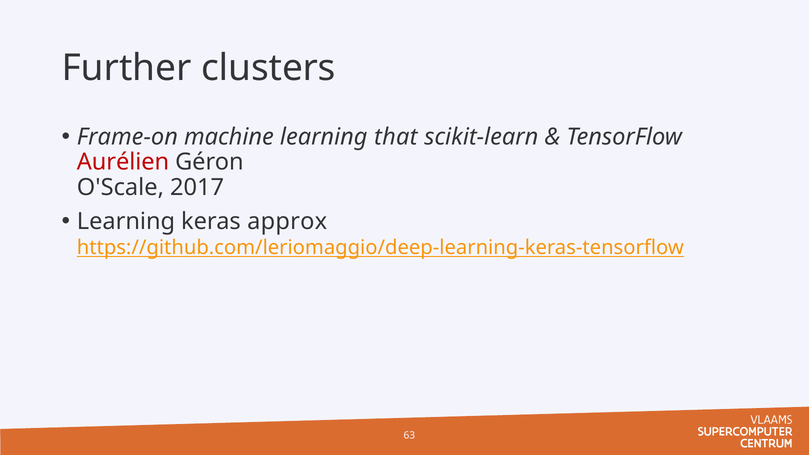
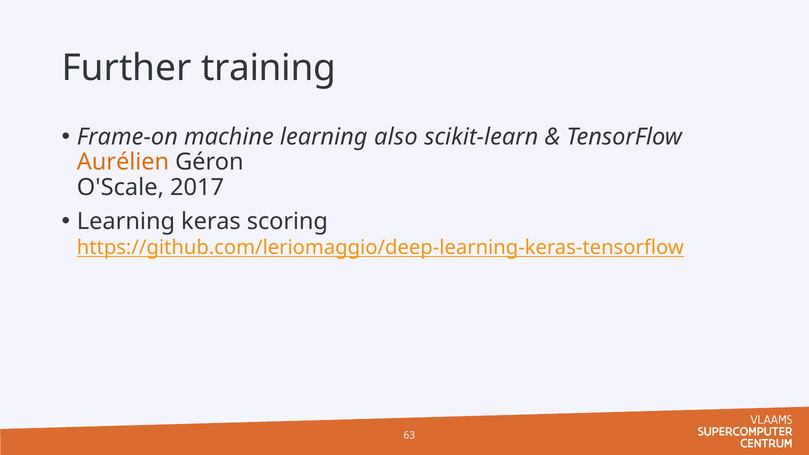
clusters: clusters -> training
that: that -> also
Aurélien colour: red -> orange
approx: approx -> scoring
